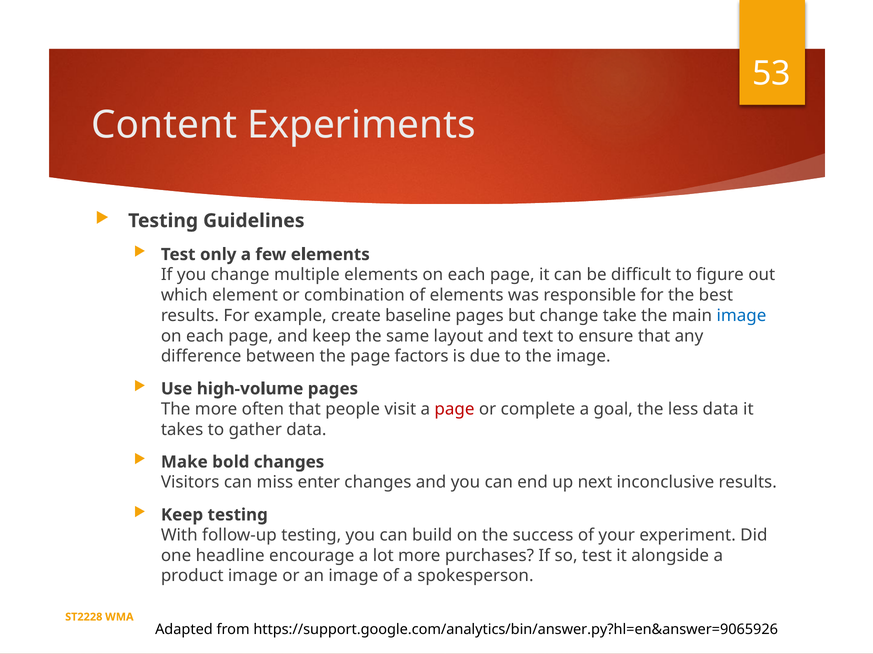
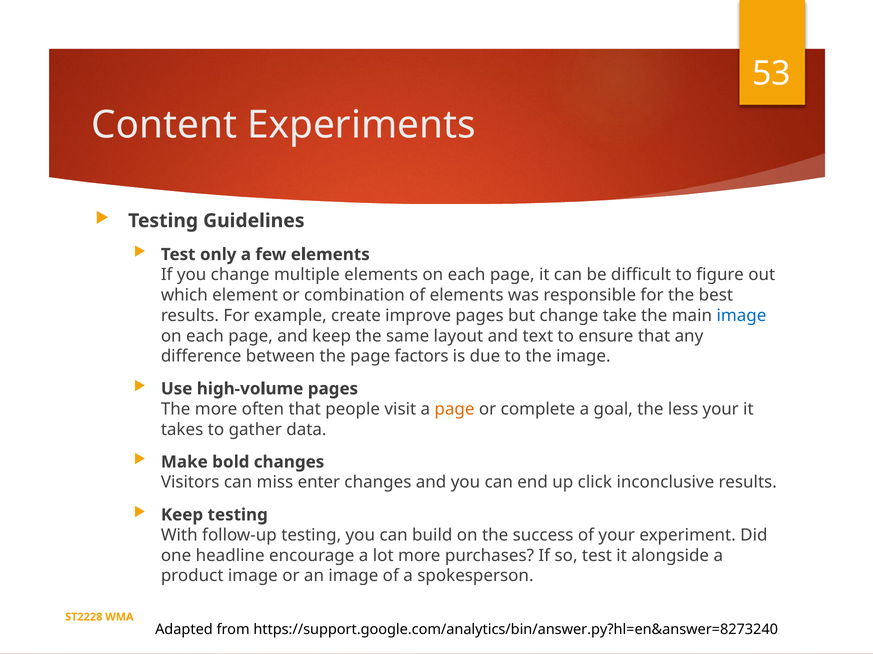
baseline: baseline -> improve
page at (454, 410) colour: red -> orange
less data: data -> your
next: next -> click
https://support.google.com/analytics/bin/answer.py?hl=en&answer=9065926: https://support.google.com/analytics/bin/answer.py?hl=en&answer=9065926 -> https://support.google.com/analytics/bin/answer.py?hl=en&answer=8273240
